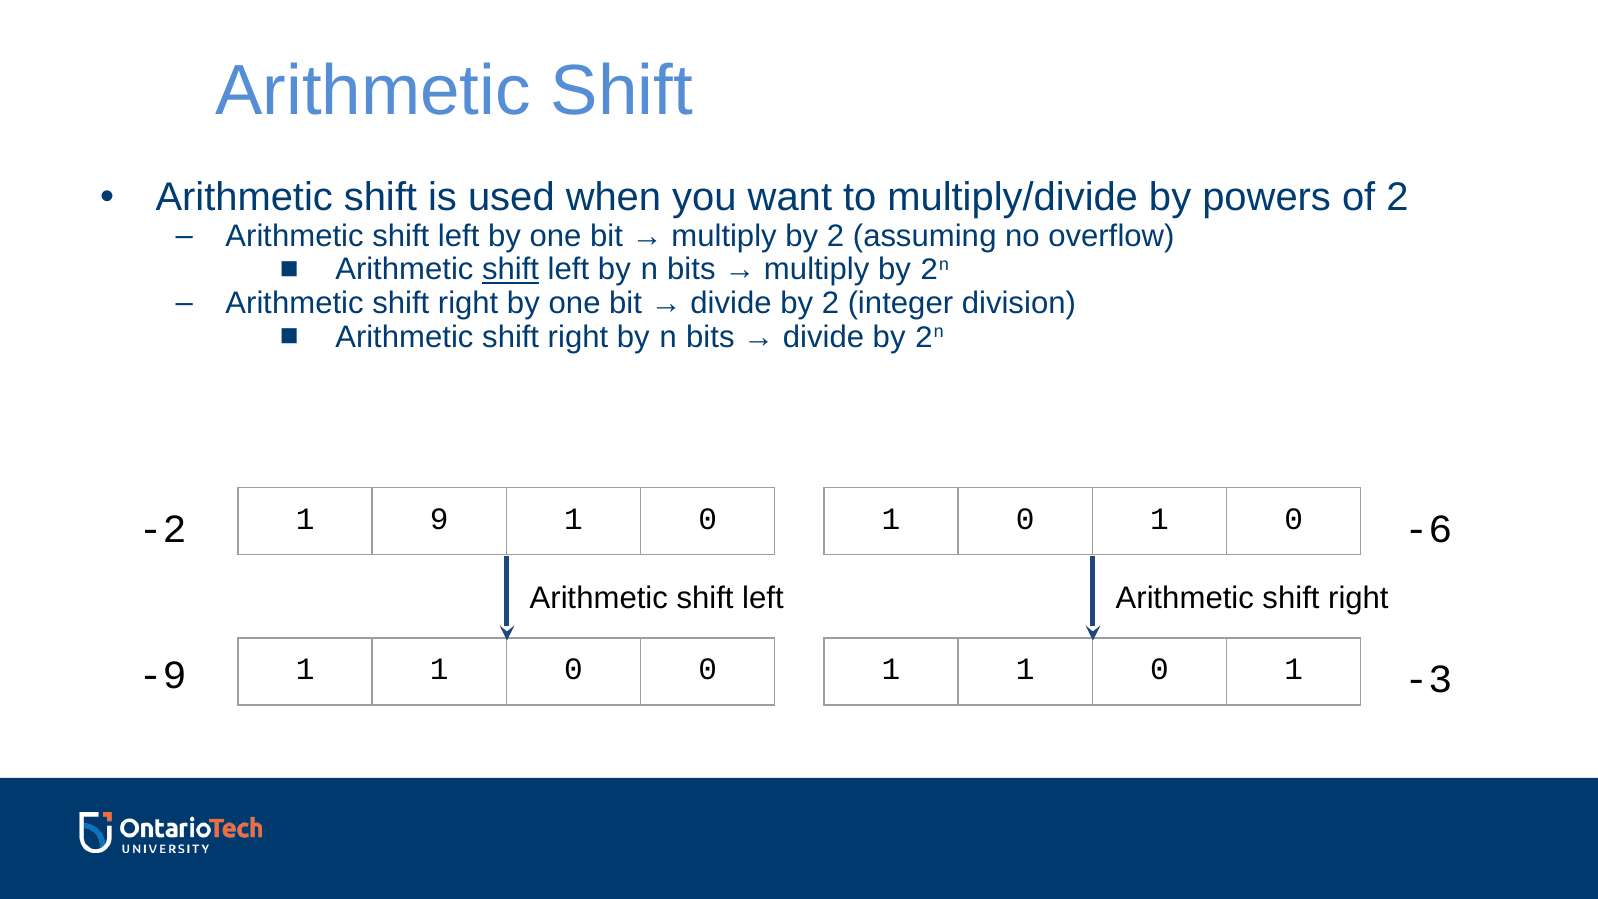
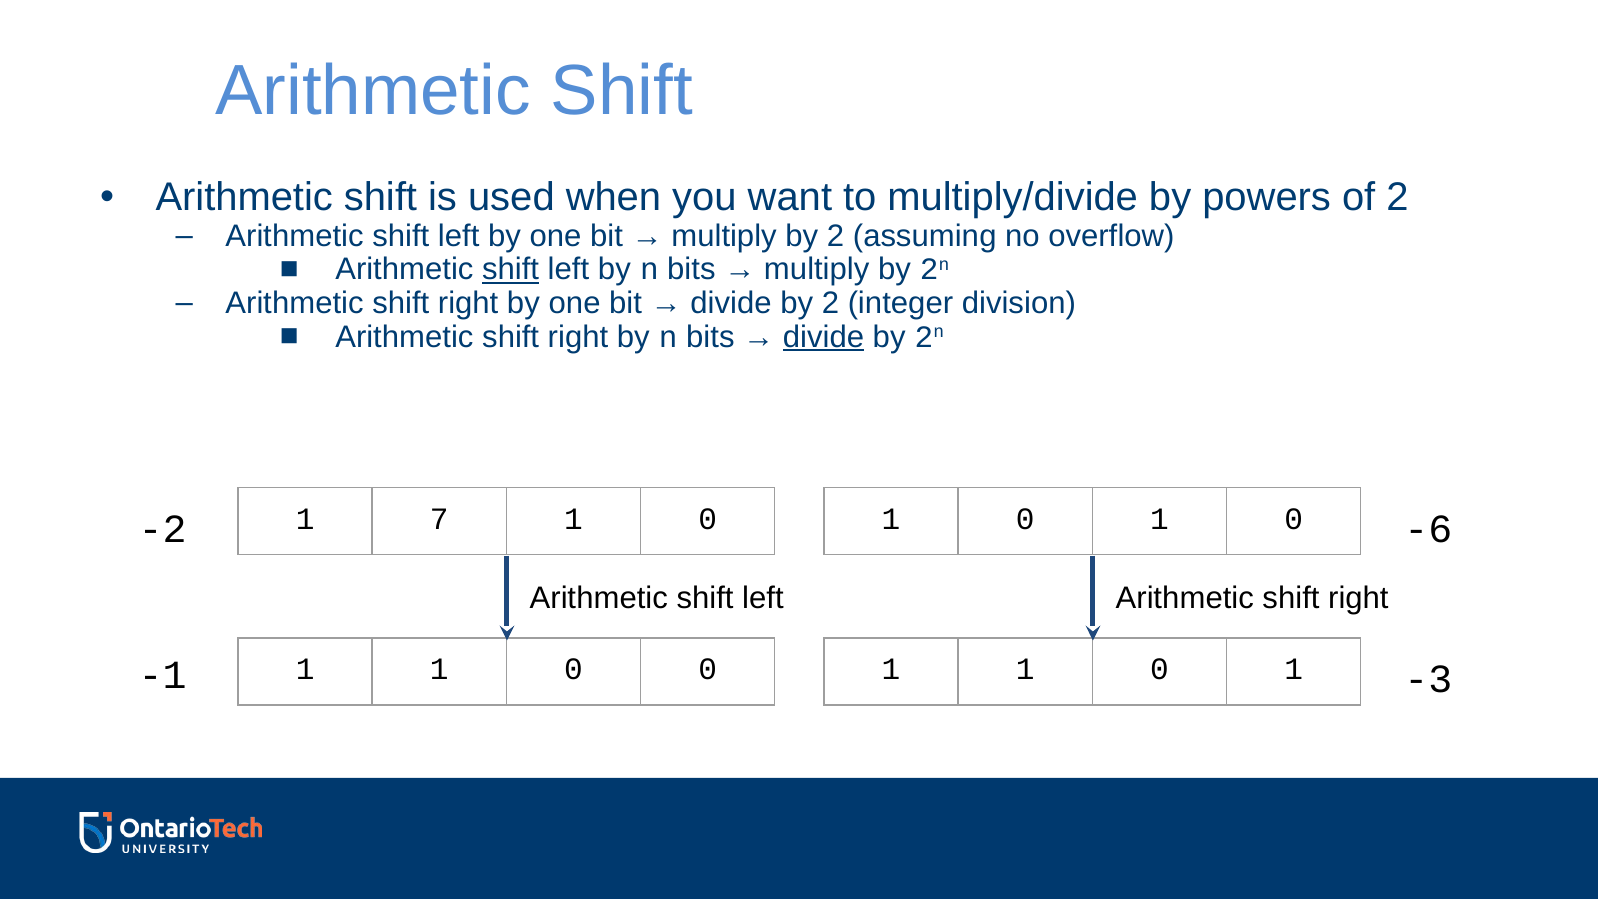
divide at (824, 337) underline: none -> present
9: 9 -> 7
-9: -9 -> -1
